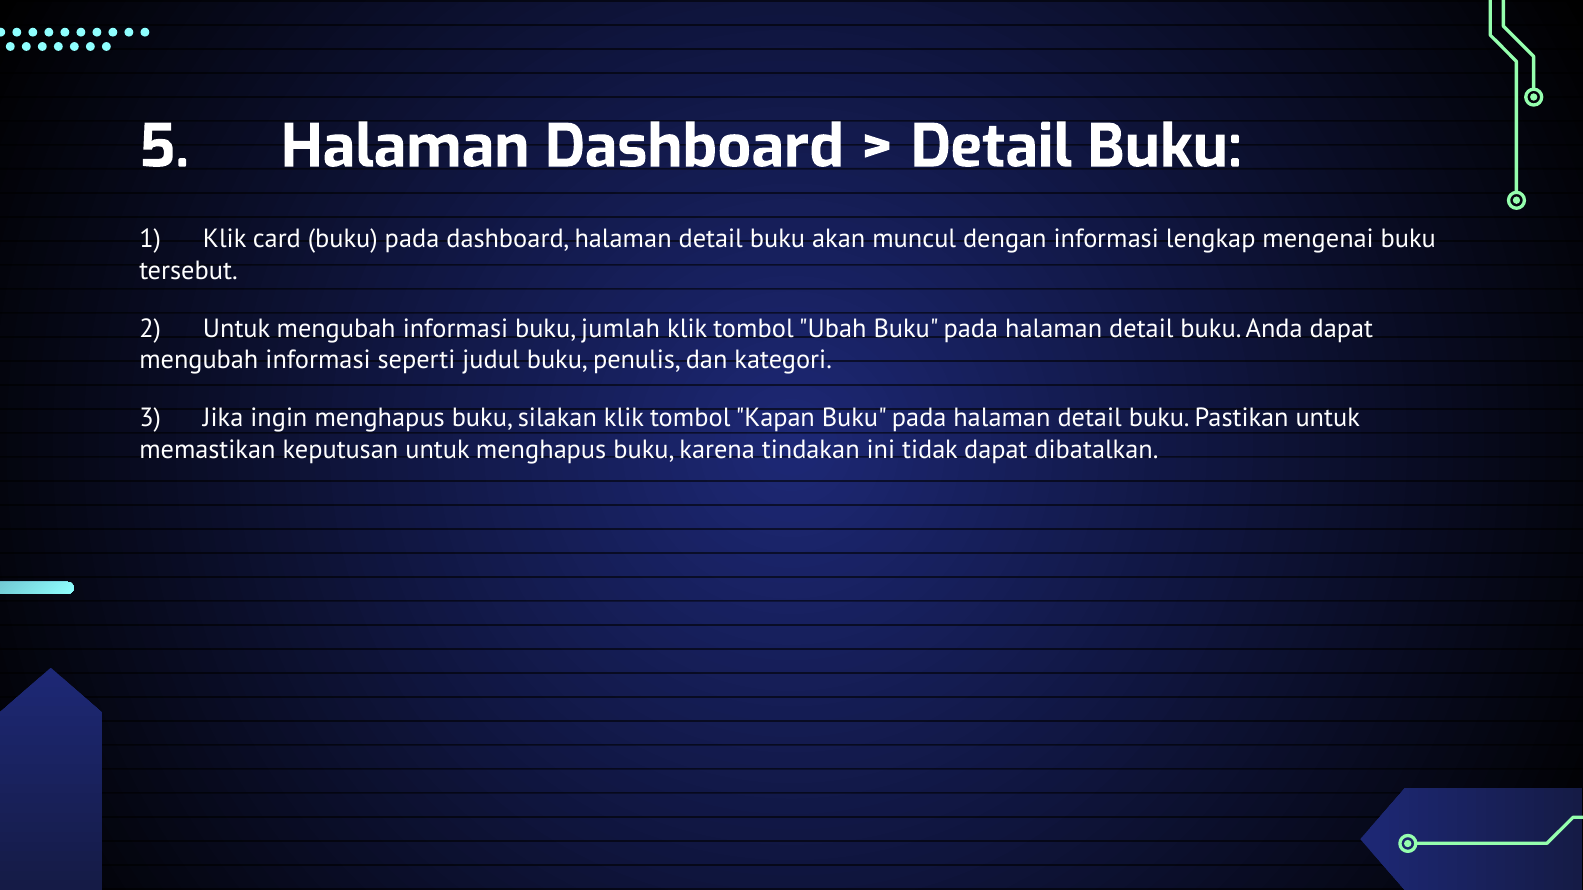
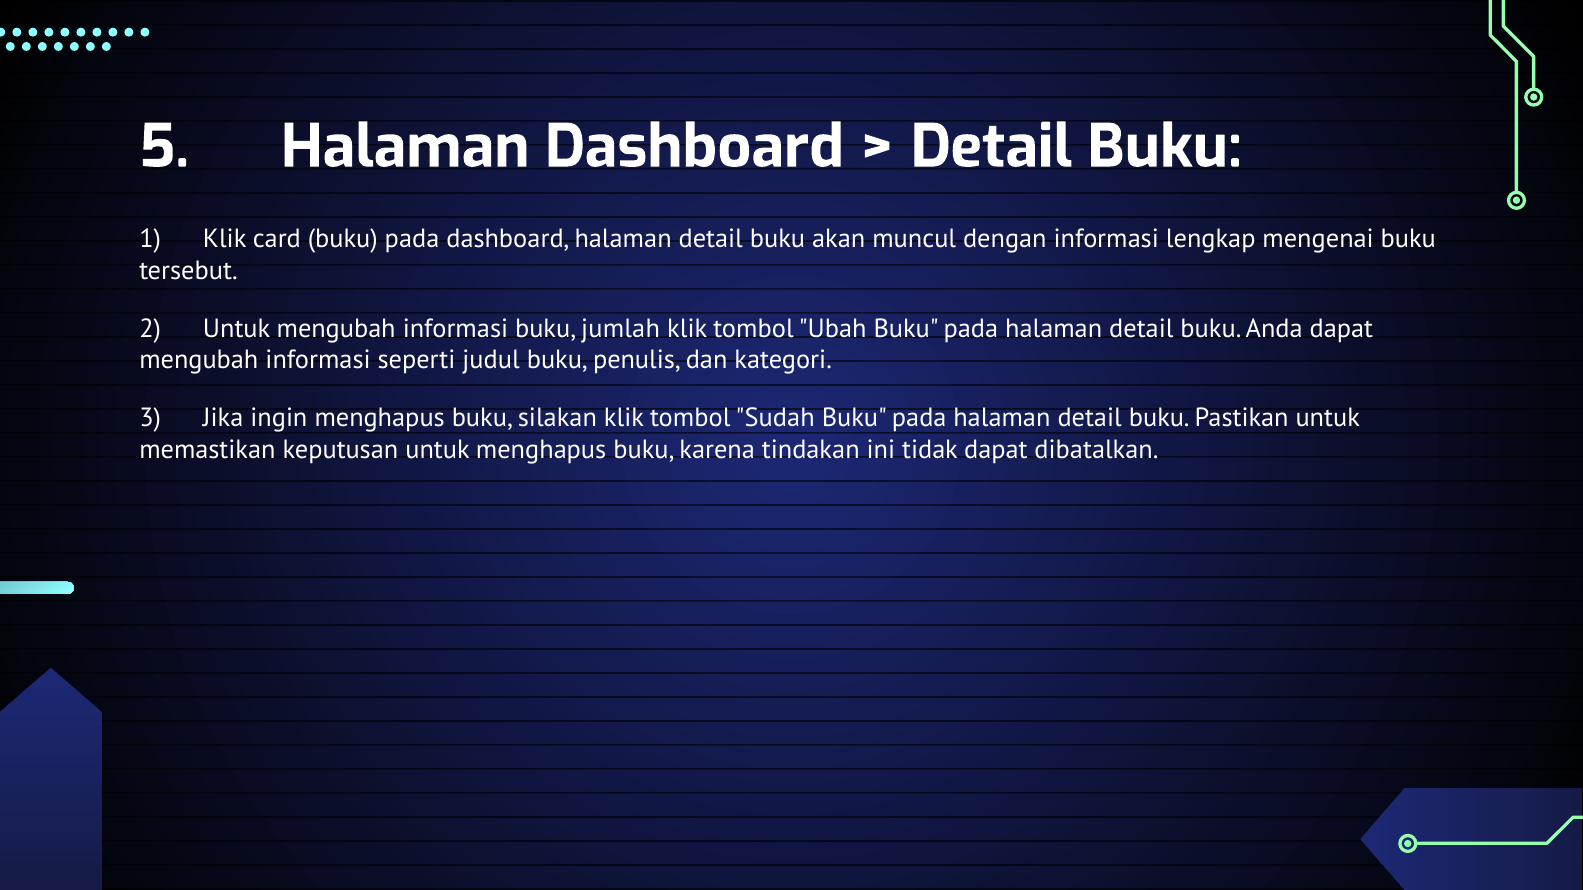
Kapan: Kapan -> Sudah
